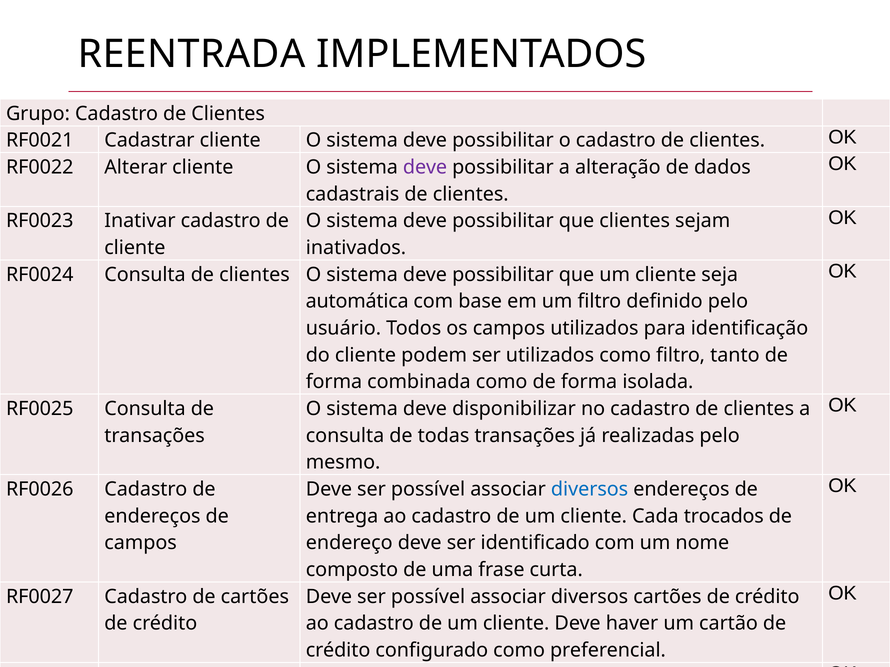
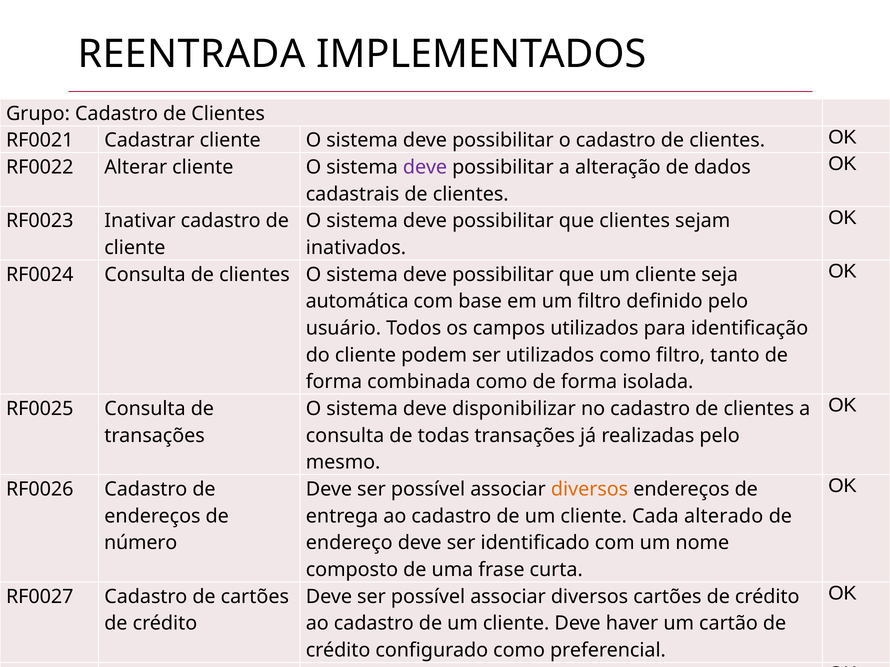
diversos at (590, 490) colour: blue -> orange
trocados: trocados -> alterado
campos at (141, 543): campos -> número
